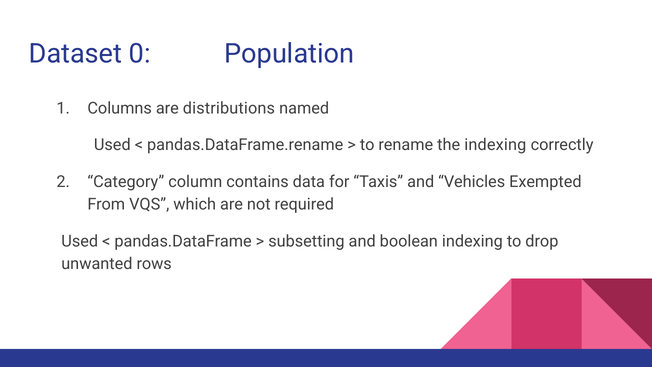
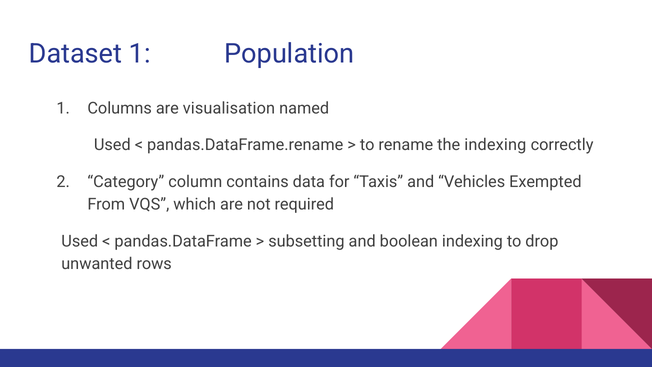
Dataset 0: 0 -> 1
distributions: distributions -> visualisation
